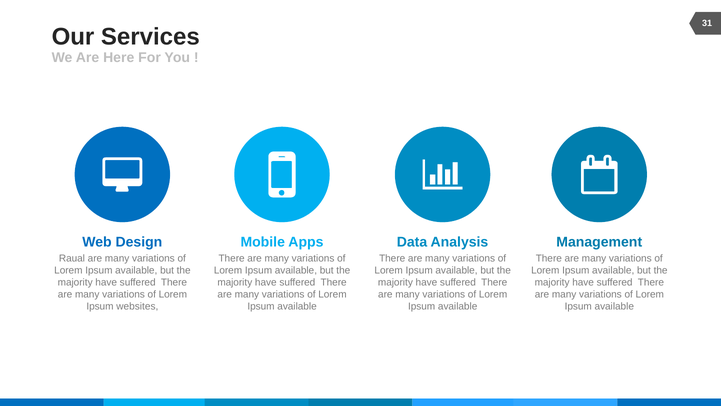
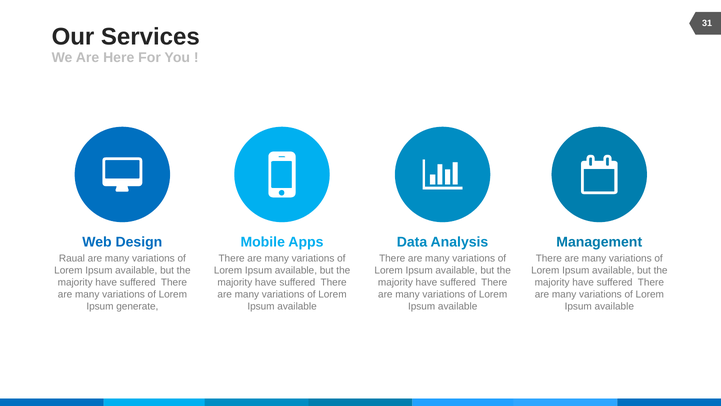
websites: websites -> generate
